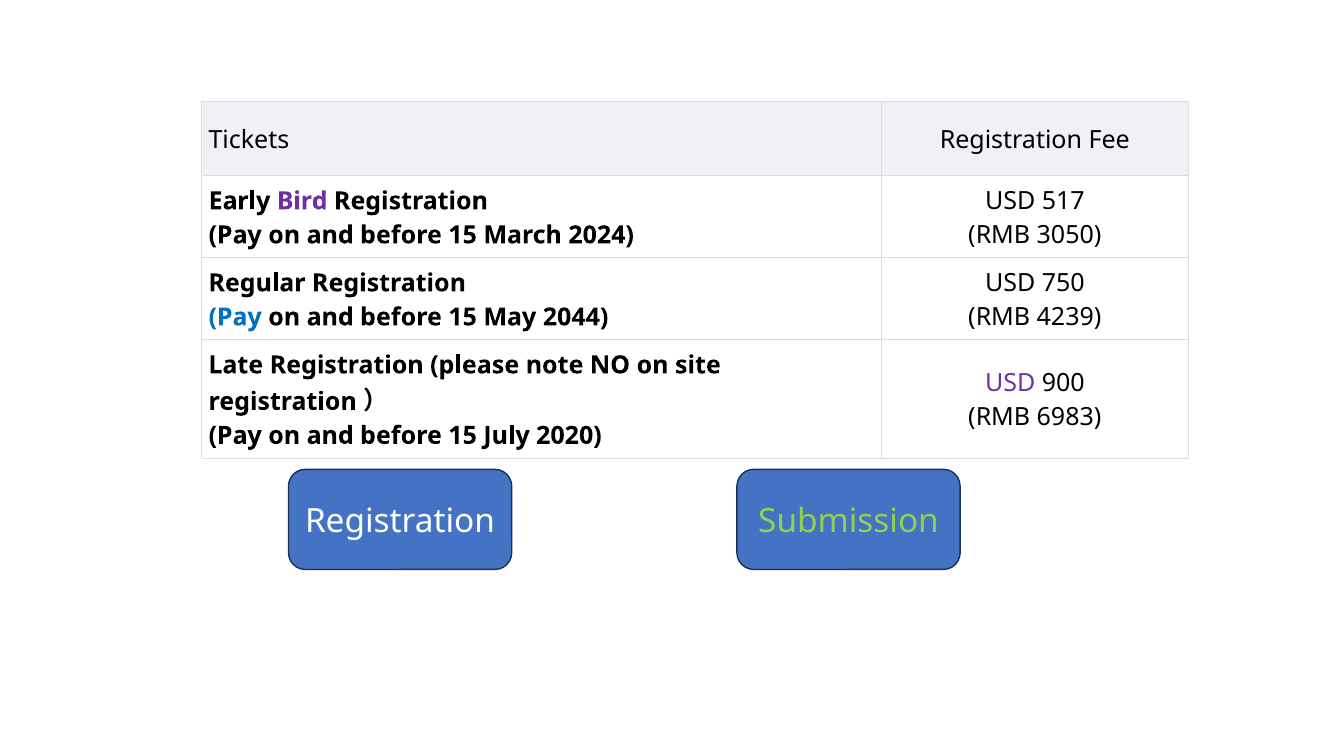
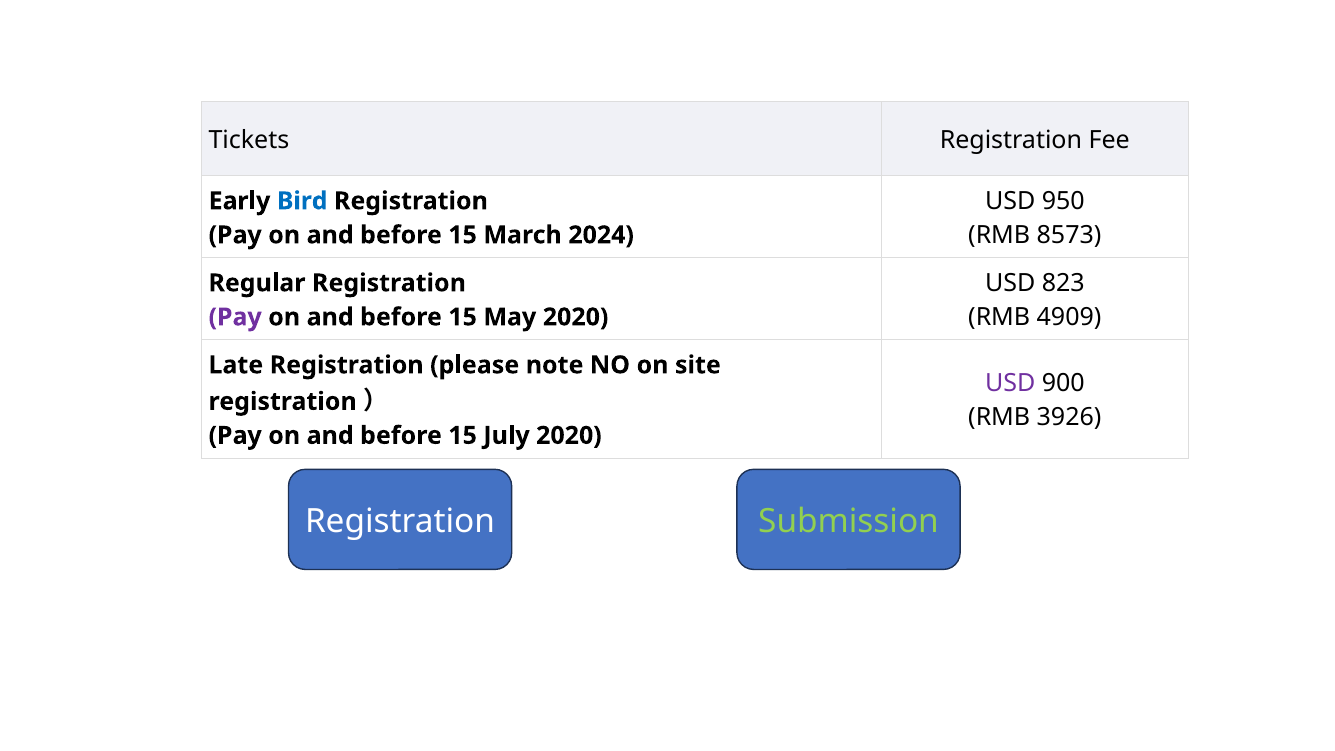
517: 517 -> 950
Bird colour: purple -> blue
3050: 3050 -> 8573
750: 750 -> 823
4239: 4239 -> 4909
Pay at (235, 317) colour: blue -> purple
May 2044: 2044 -> 2020
6983: 6983 -> 3926
